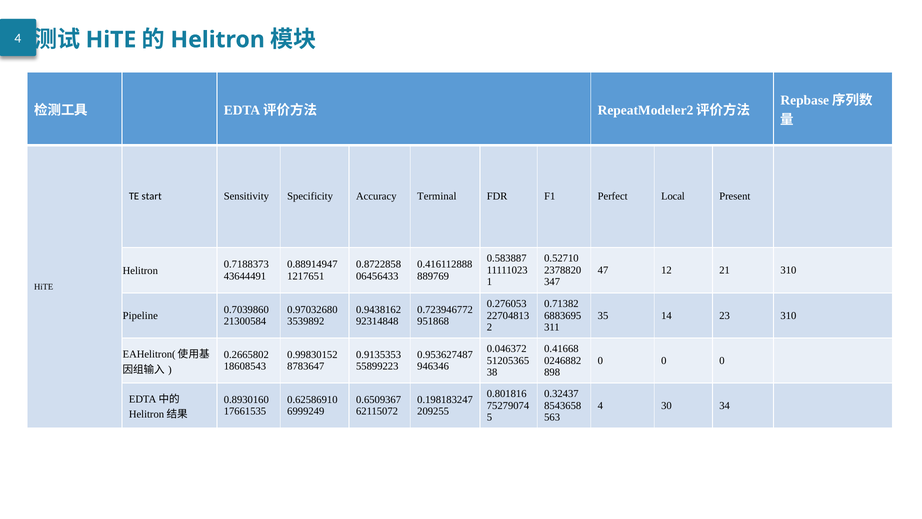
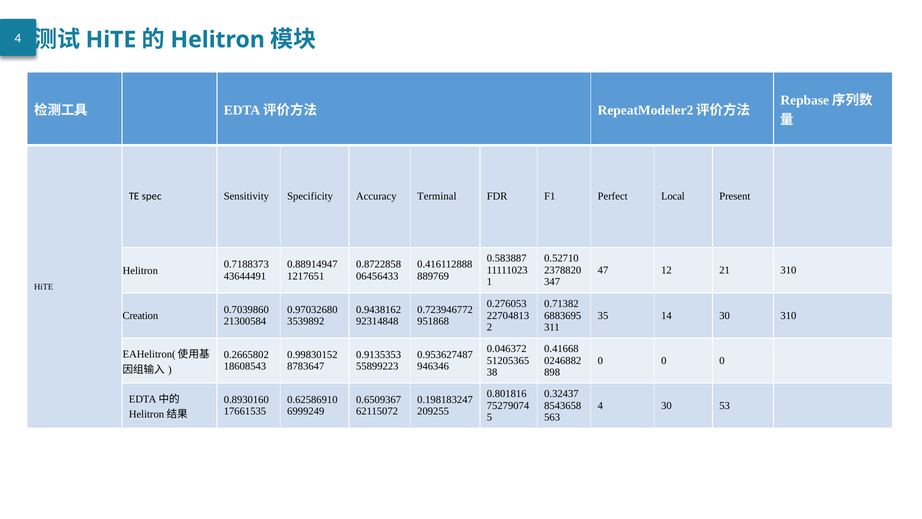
start: start -> spec
14 23: 23 -> 30
Pipeline: Pipeline -> Creation
34: 34 -> 53
